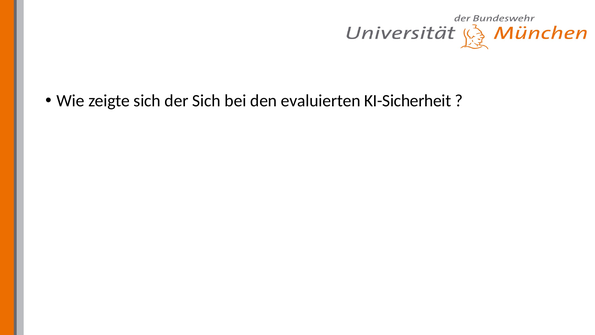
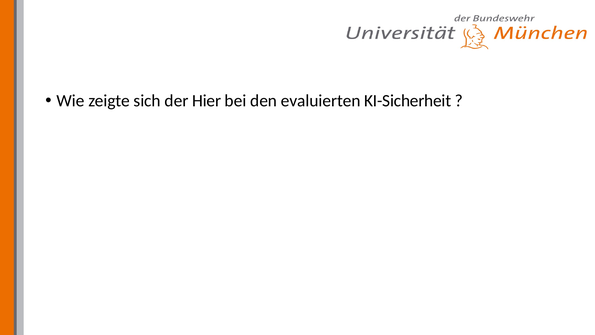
der Sich: Sich -> Hier
